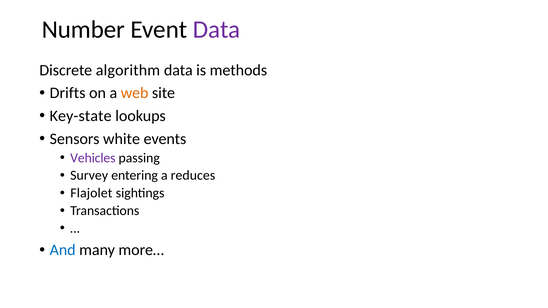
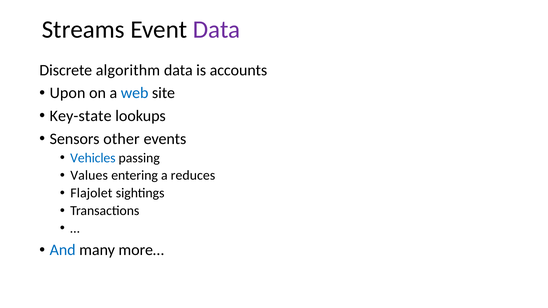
Number: Number -> Streams
methods: methods -> accounts
Drifts: Drifts -> Upon
web colour: orange -> blue
white: white -> other
Vehicles colour: purple -> blue
Survey: Survey -> Values
